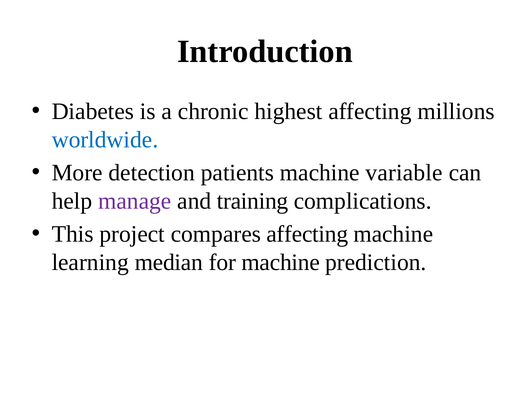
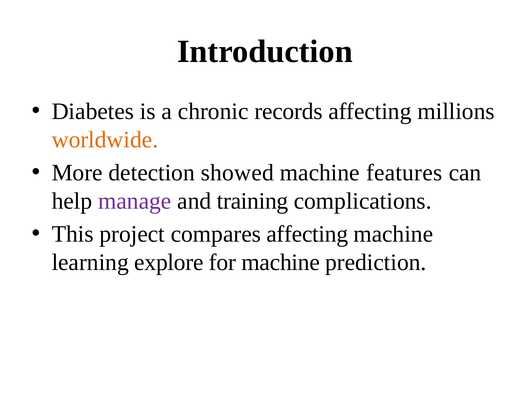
highest: highest -> records
worldwide colour: blue -> orange
patients: patients -> showed
variable: variable -> features
median: median -> explore
